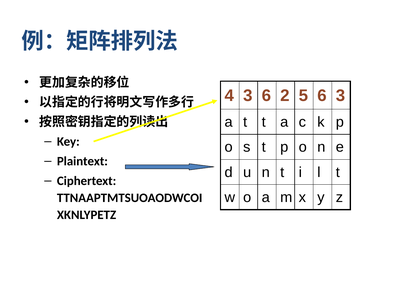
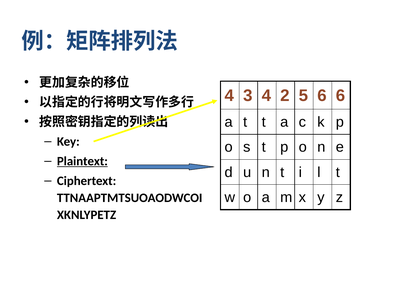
3 6: 6 -> 4
6 3: 3 -> 6
Plaintext underline: none -> present
